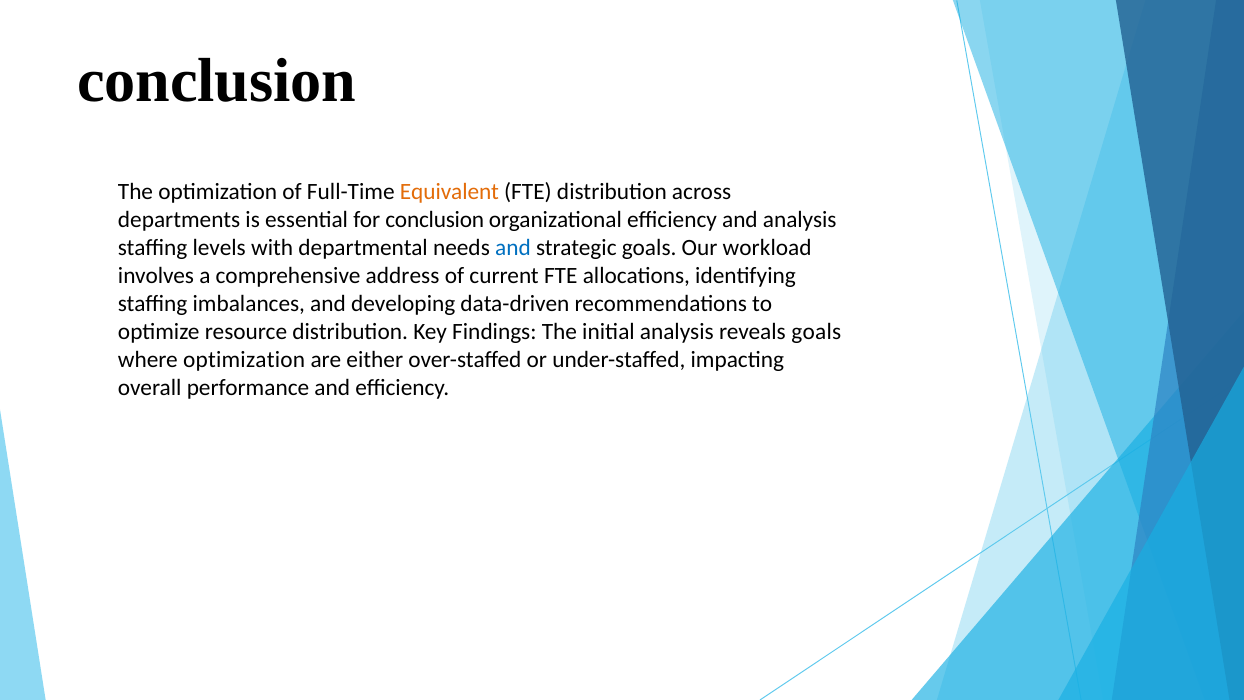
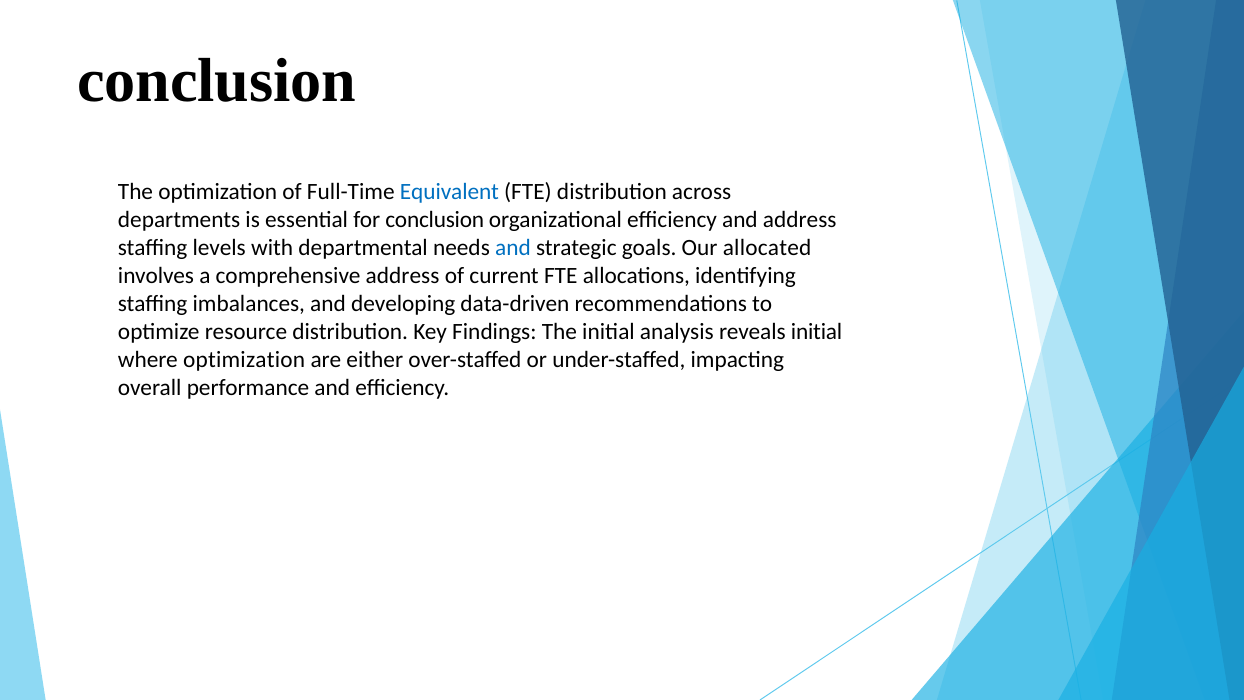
Equivalent colour: orange -> blue
and analysis: analysis -> address
workload: workload -> allocated
reveals goals: goals -> initial
